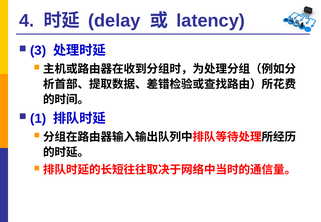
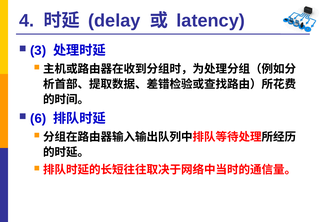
1: 1 -> 6
